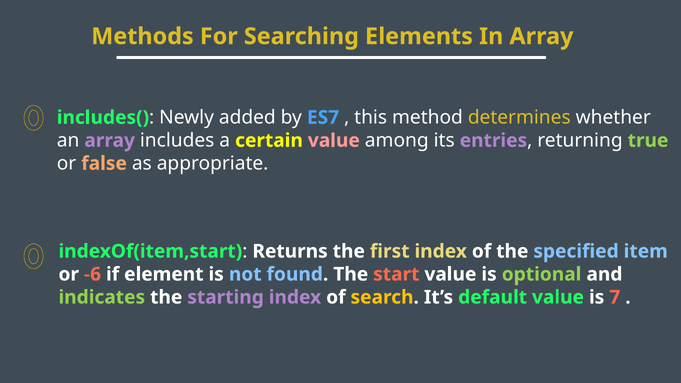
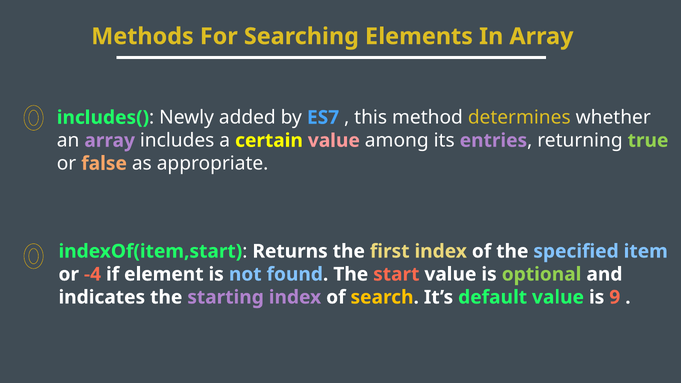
-6: -6 -> -4
indicates colour: light green -> white
7: 7 -> 9
